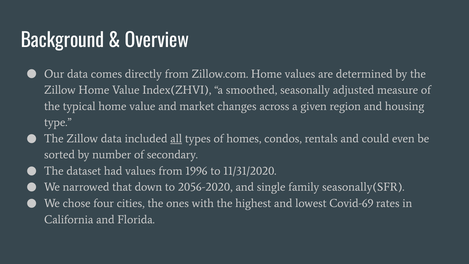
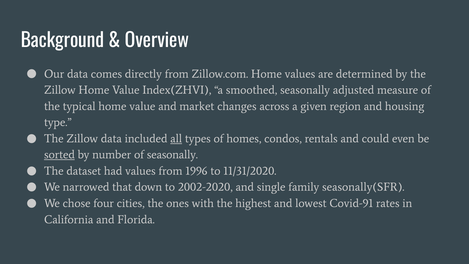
sorted underline: none -> present
of secondary: secondary -> seasonally
2056-2020: 2056-2020 -> 2002-2020
Covid-69: Covid-69 -> Covid-91
